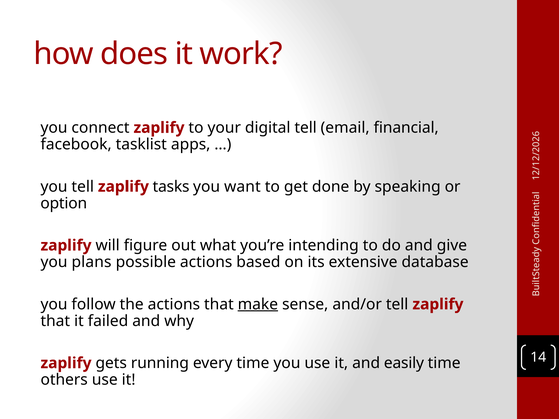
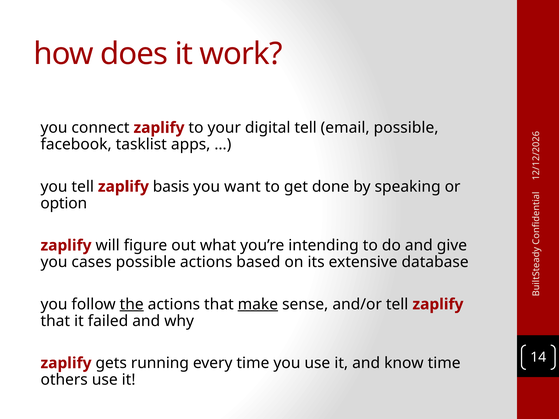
email financial: financial -> possible
tasks: tasks -> basis
plans: plans -> cases
the underline: none -> present
easily: easily -> know
